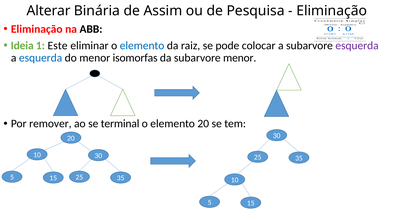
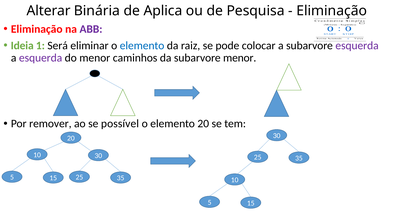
Assim: Assim -> Aplica
ABB colour: black -> purple
Este: Este -> Será
esquerda at (41, 58) colour: blue -> purple
isomorfas: isomorfas -> caminhos
terminal: terminal -> possível
